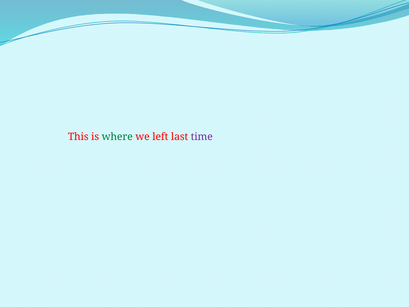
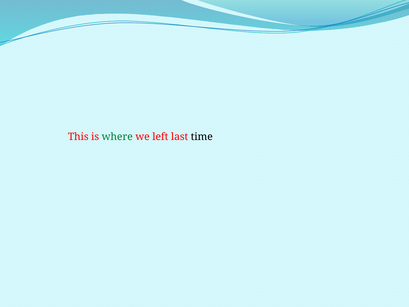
time colour: purple -> black
